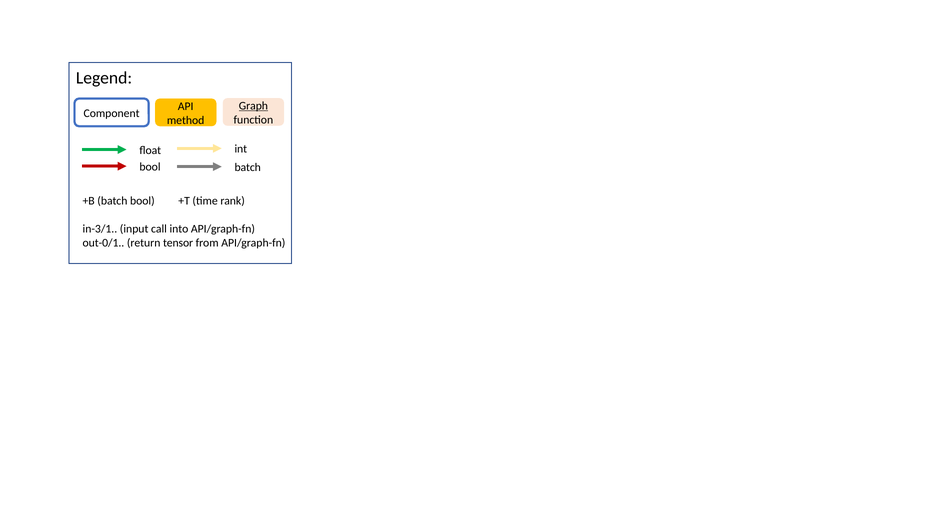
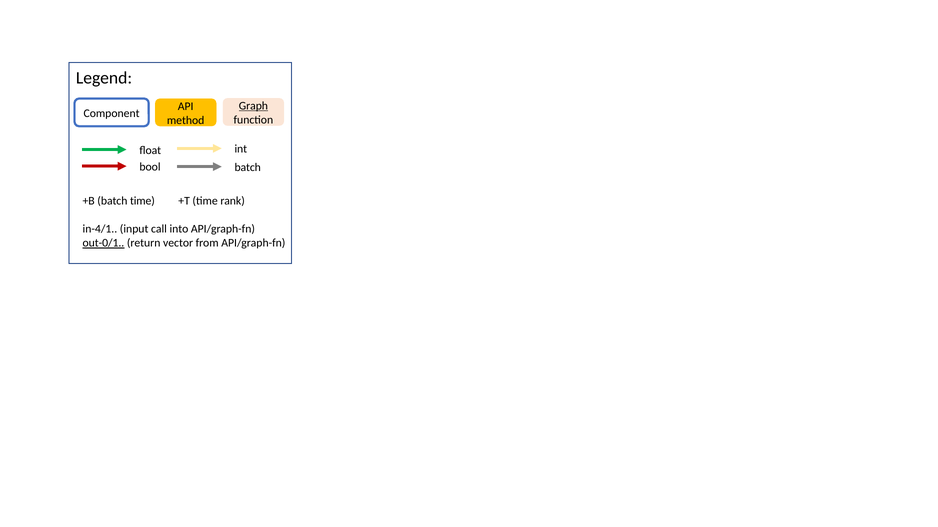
batch bool: bool -> time
in-3/1: in-3/1 -> in-4/1
out-0/1 underline: none -> present
tensor: tensor -> vector
